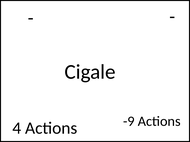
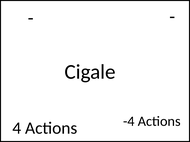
-9: -9 -> -4
